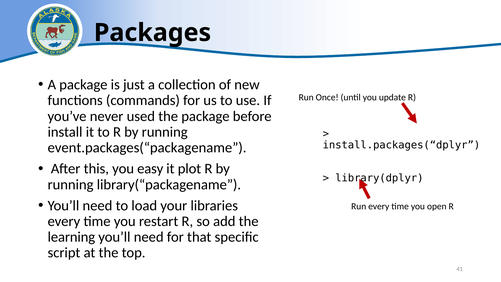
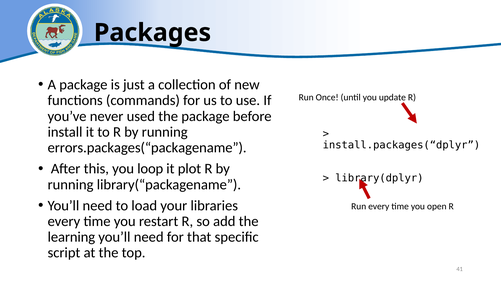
event.packages(“packagename: event.packages(“packagename -> errors.packages(“packagename
easy: easy -> loop
